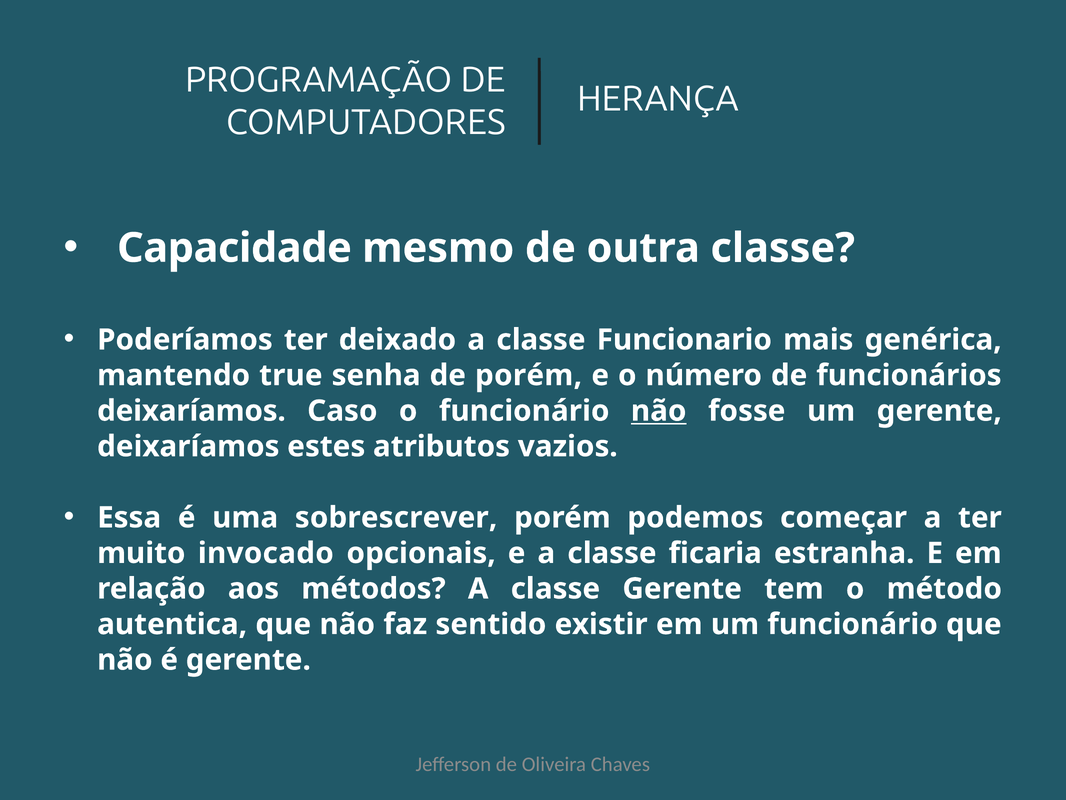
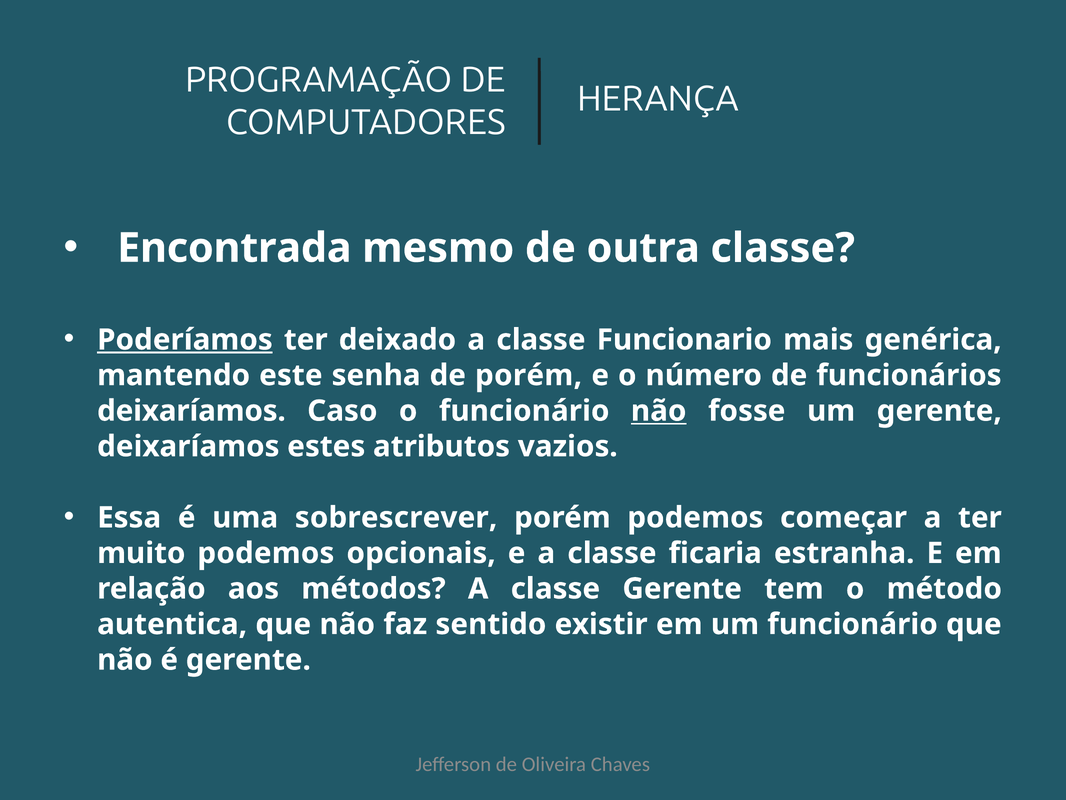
Capacidade: Capacidade -> Encontrada
Poderíamos underline: none -> present
true: true -> este
muito invocado: invocado -> podemos
